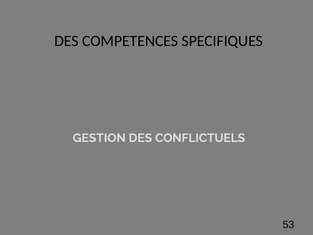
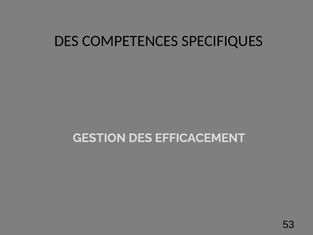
CONFLICTUELS: CONFLICTUELS -> EFFICACEMENT
